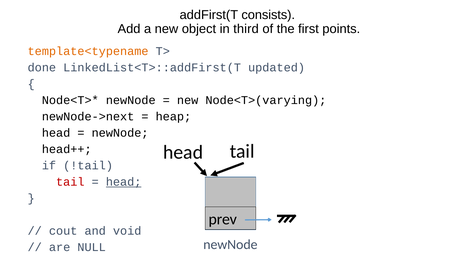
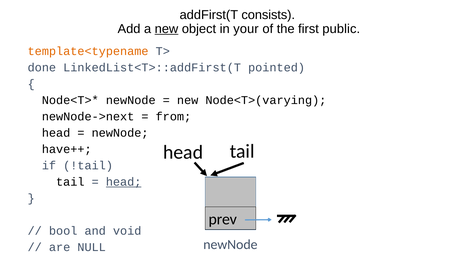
new at (166, 29) underline: none -> present
third: third -> your
points: points -> public
updated: updated -> pointed
heap: heap -> from
head++: head++ -> have++
tail at (70, 182) colour: red -> black
cout: cout -> bool
